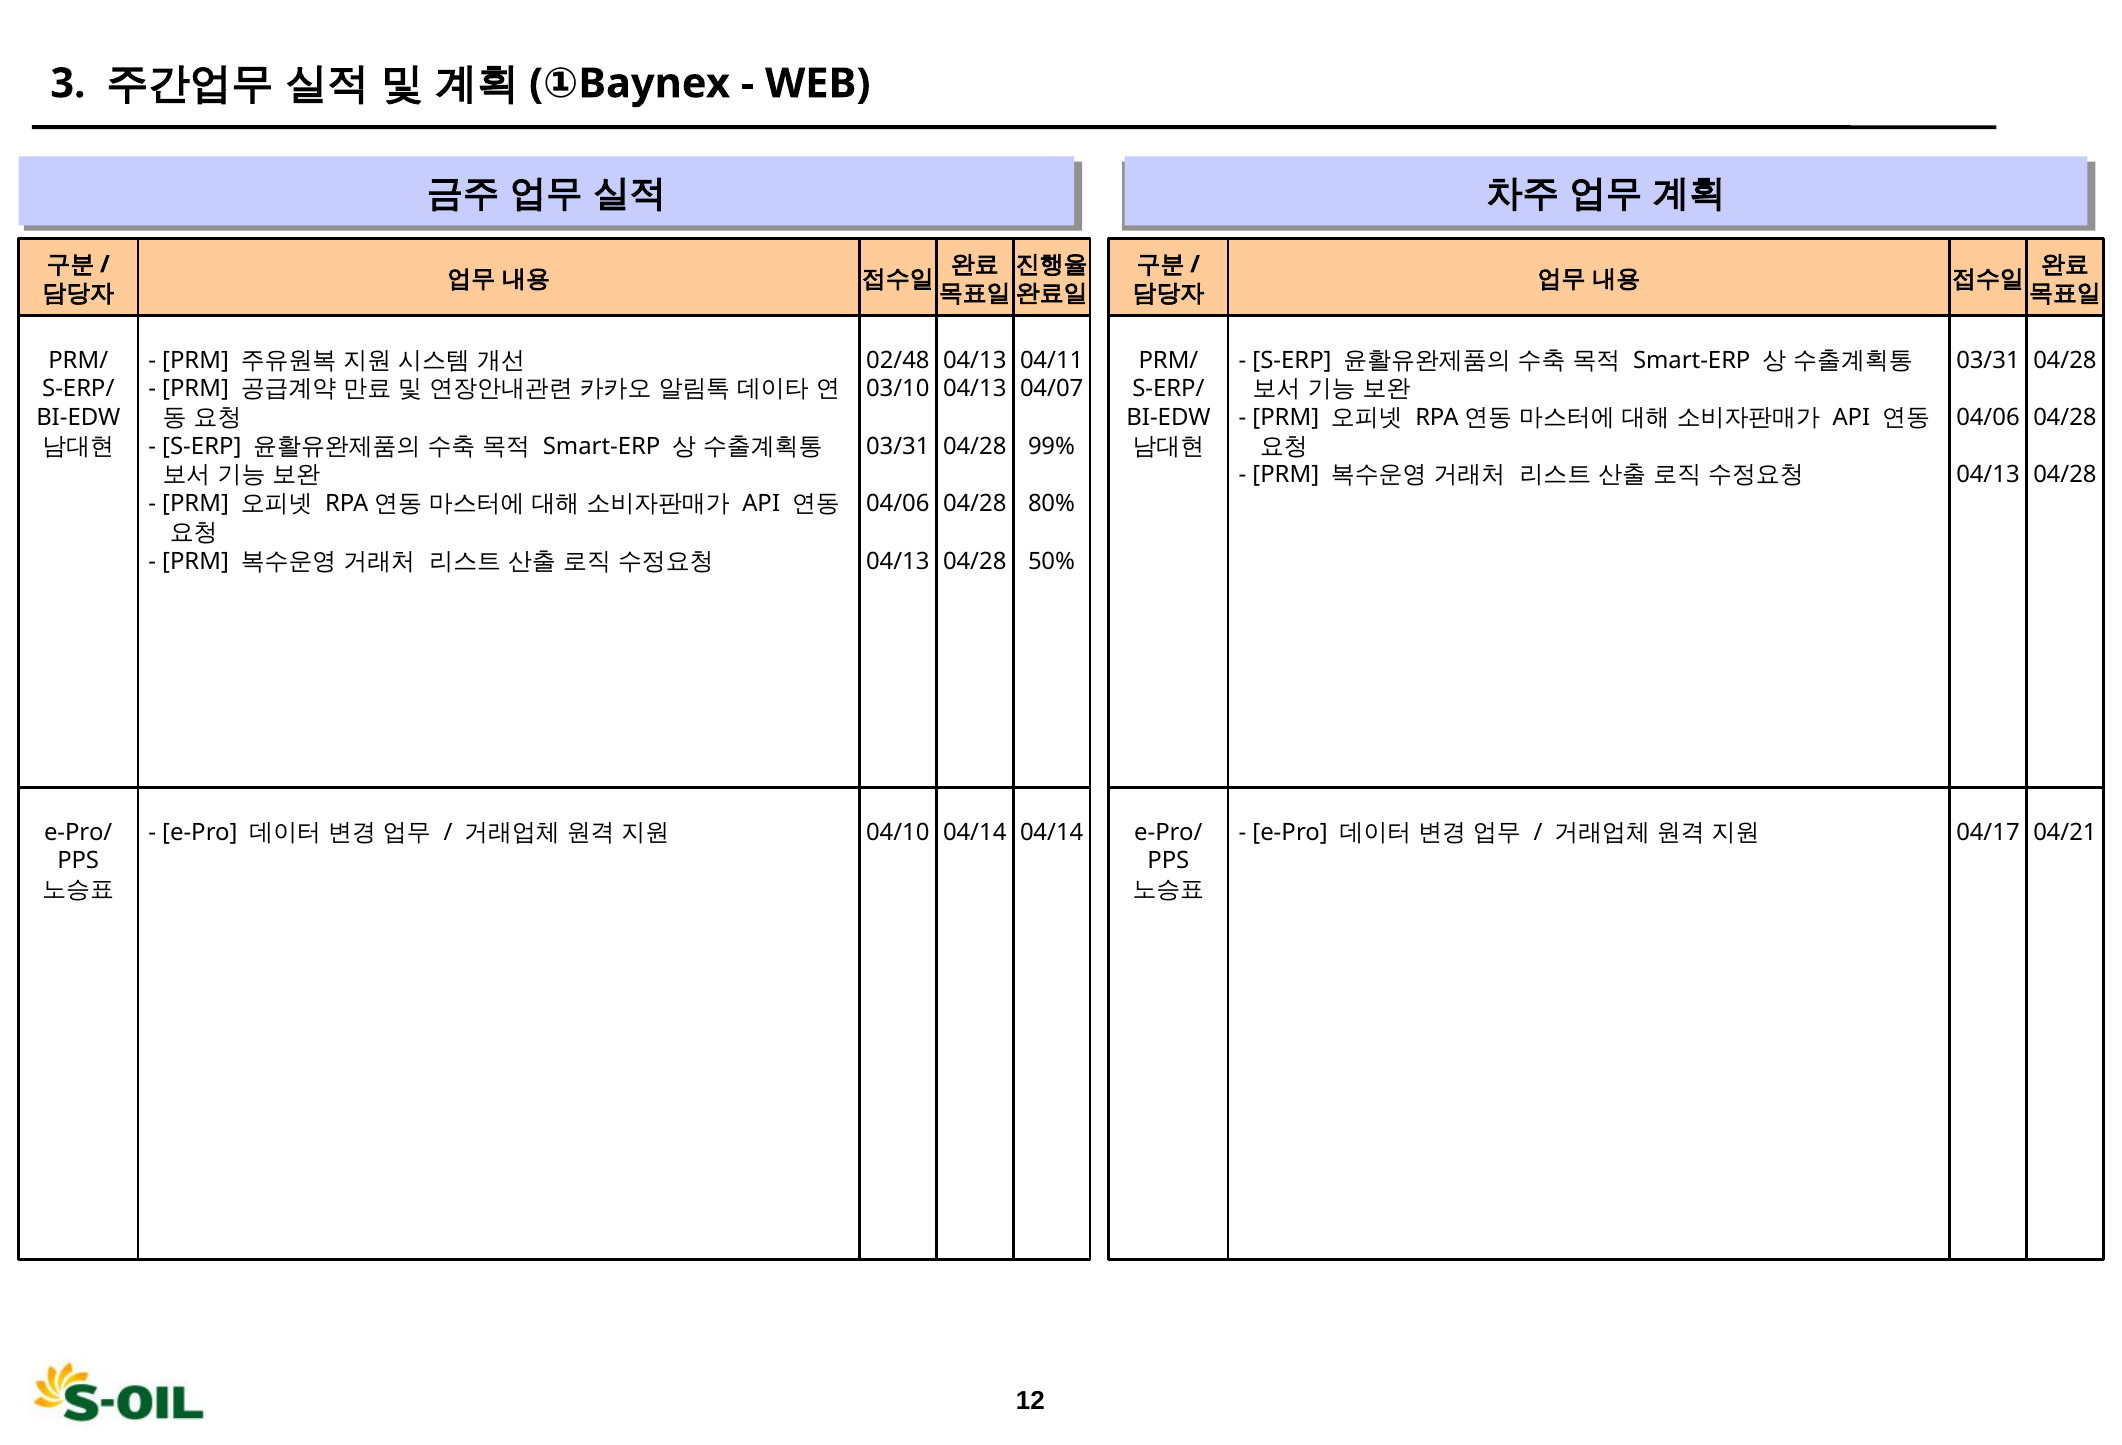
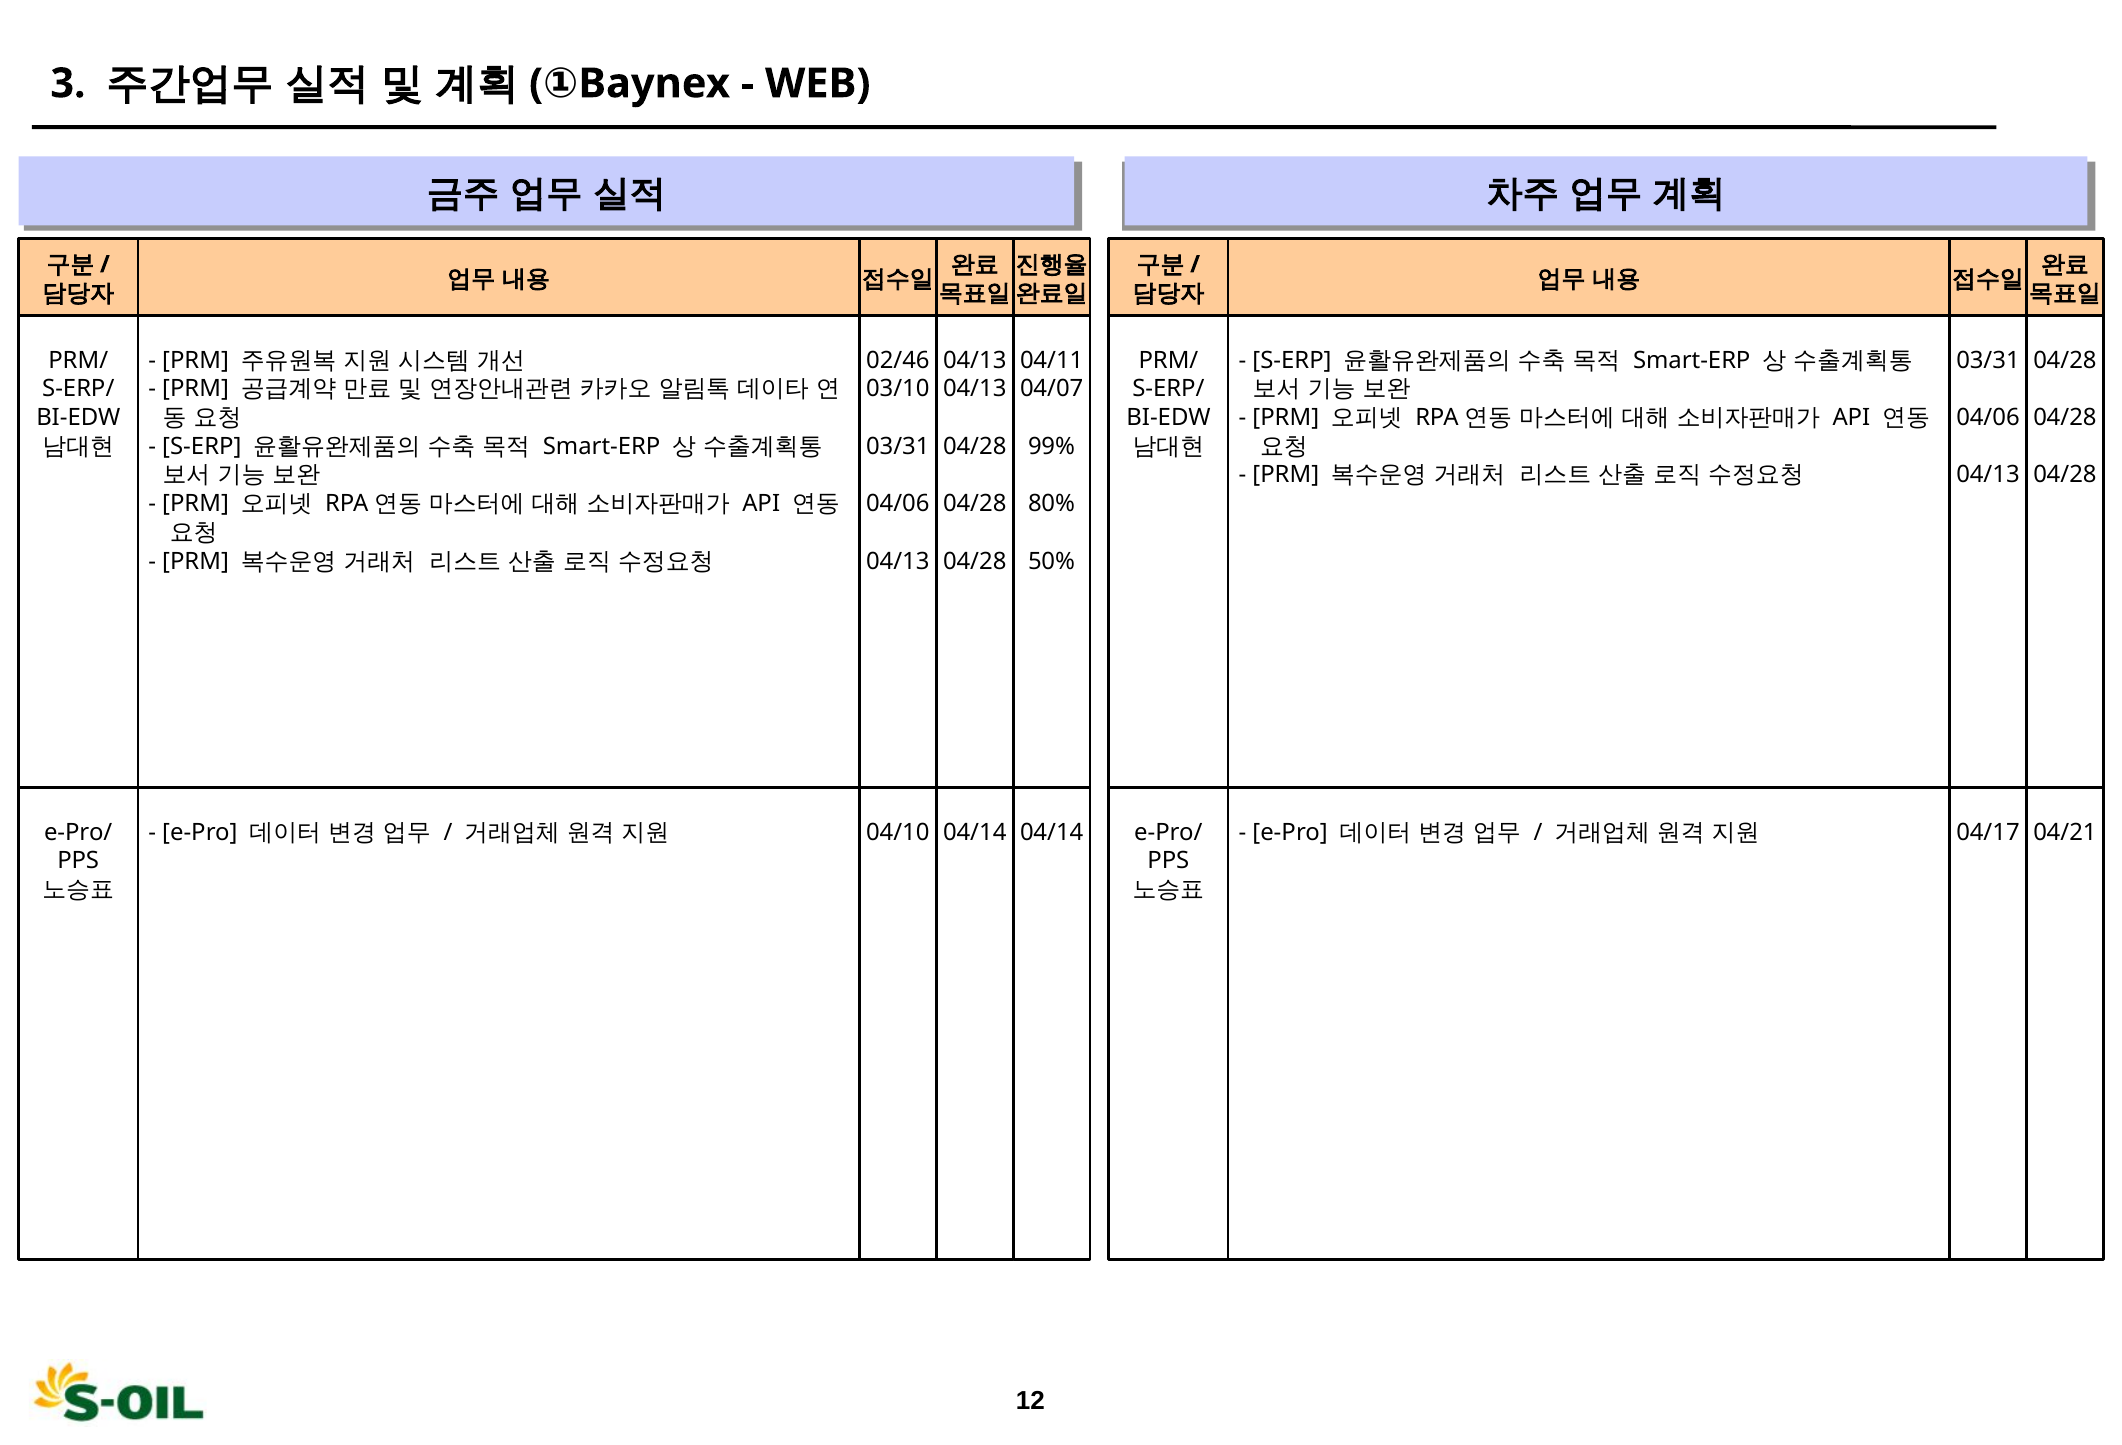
02/48: 02/48 -> 02/46
